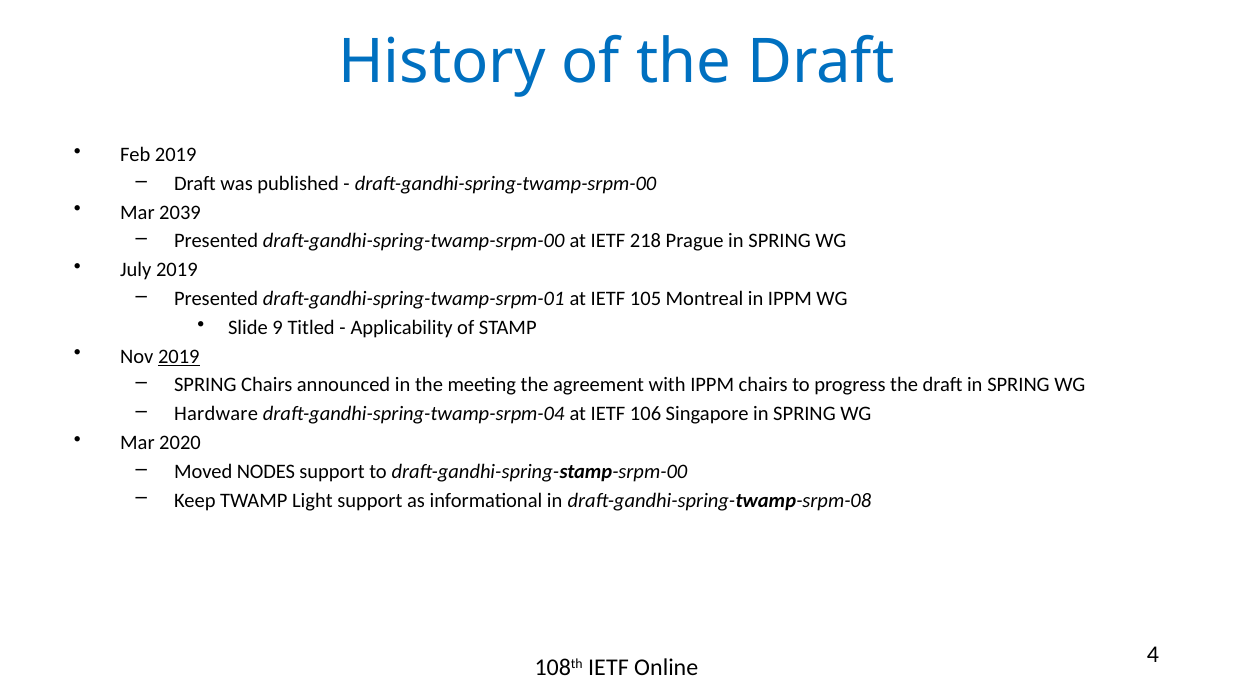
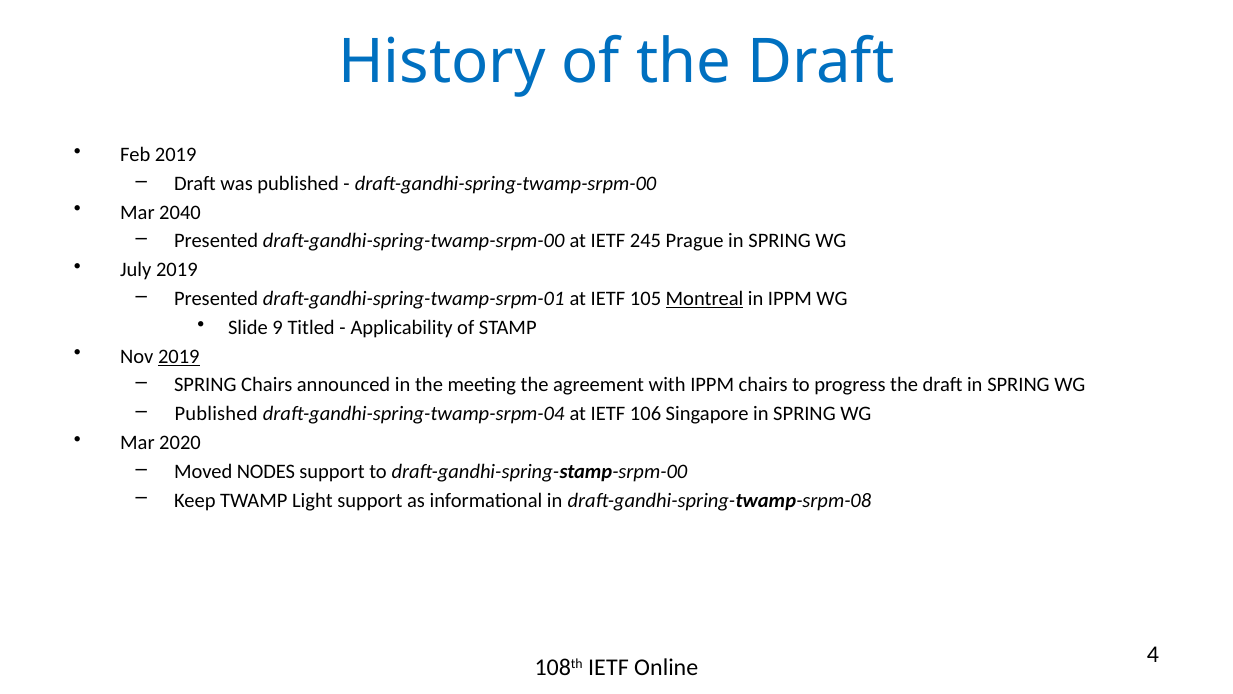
2039: 2039 -> 2040
218: 218 -> 245
Montreal underline: none -> present
Hardware at (216, 414): Hardware -> Published
